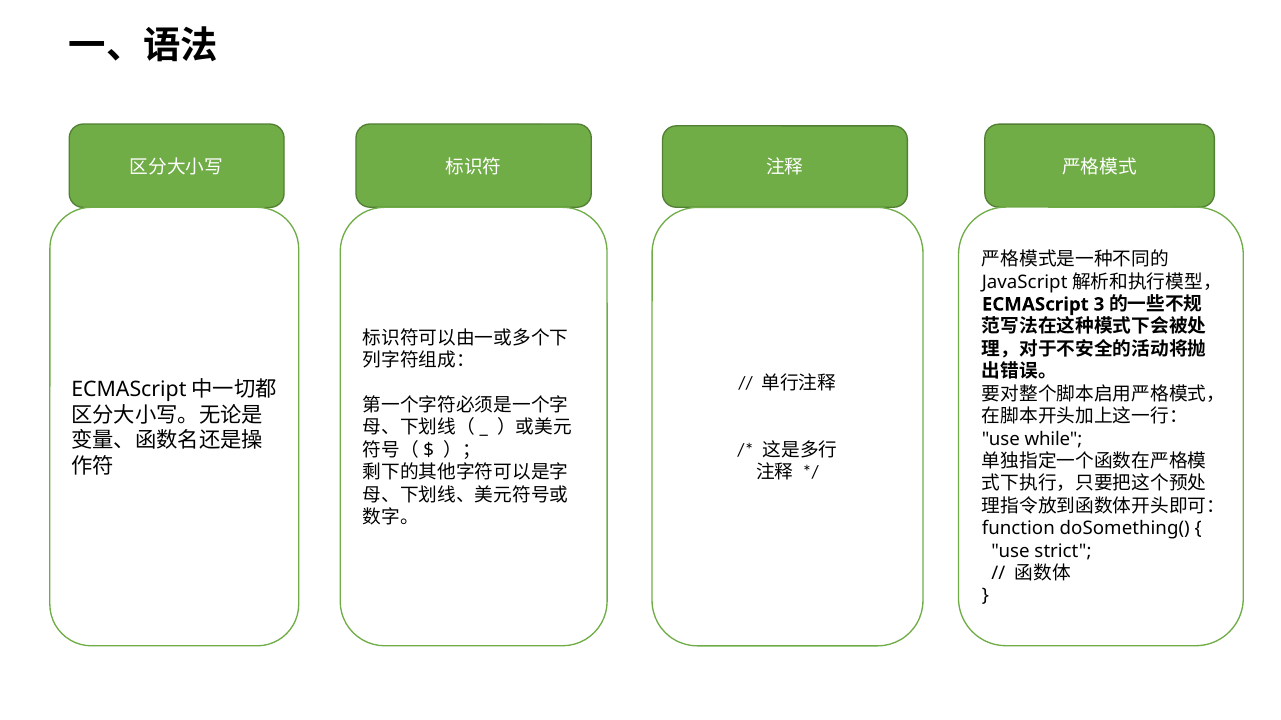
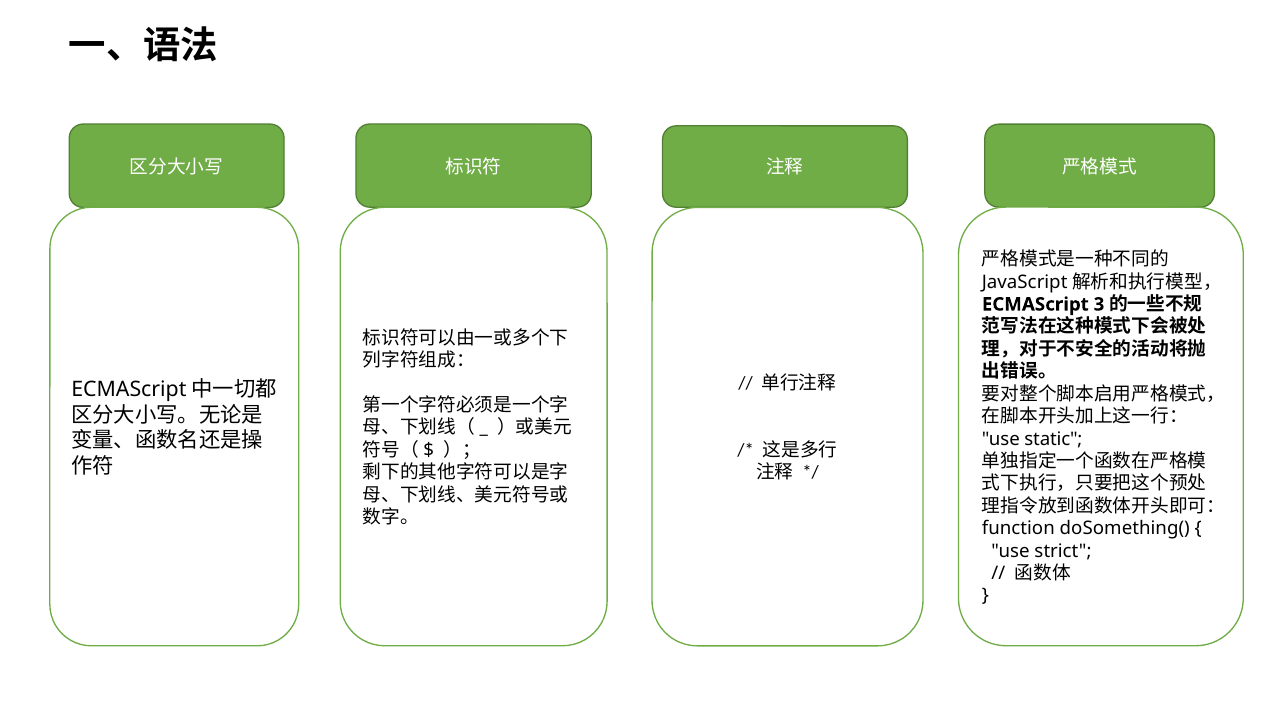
while: while -> static
